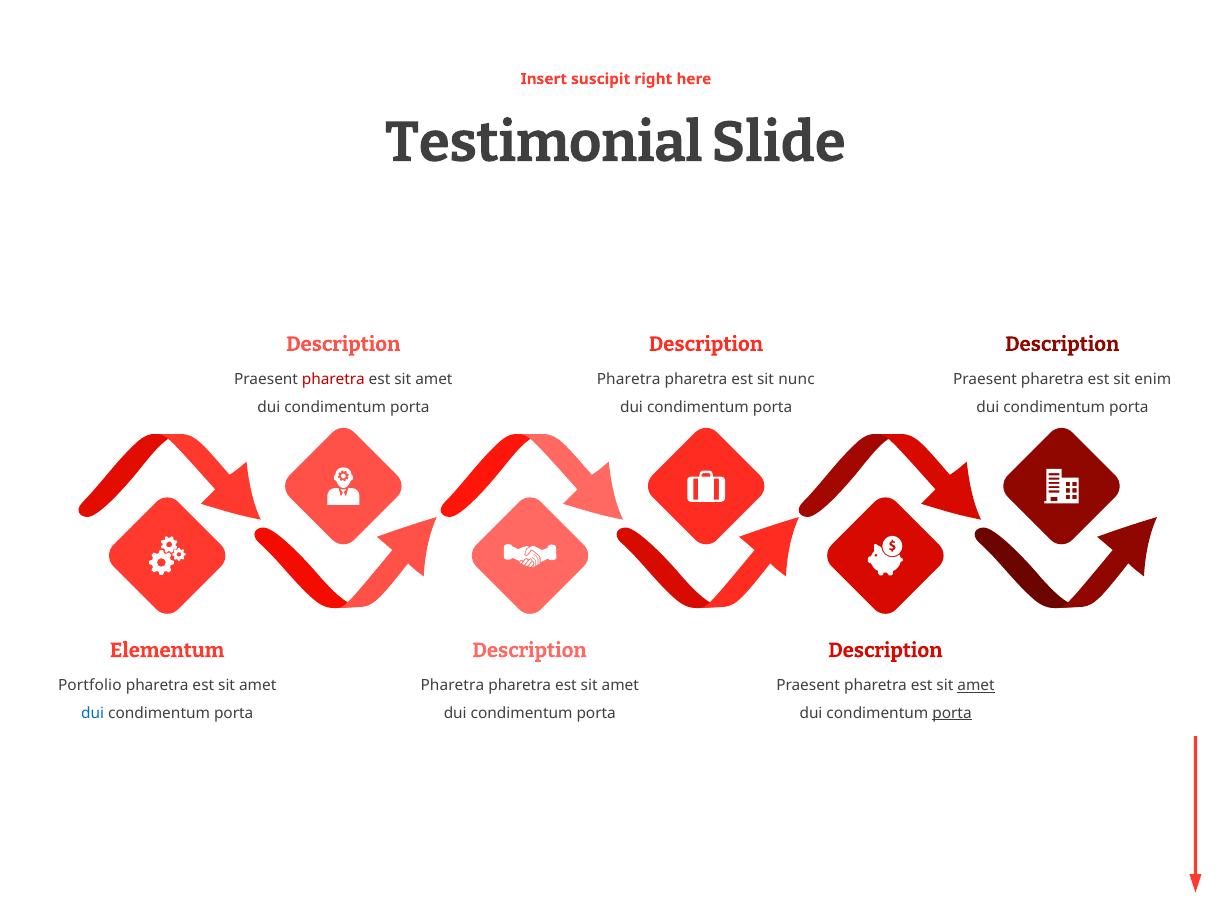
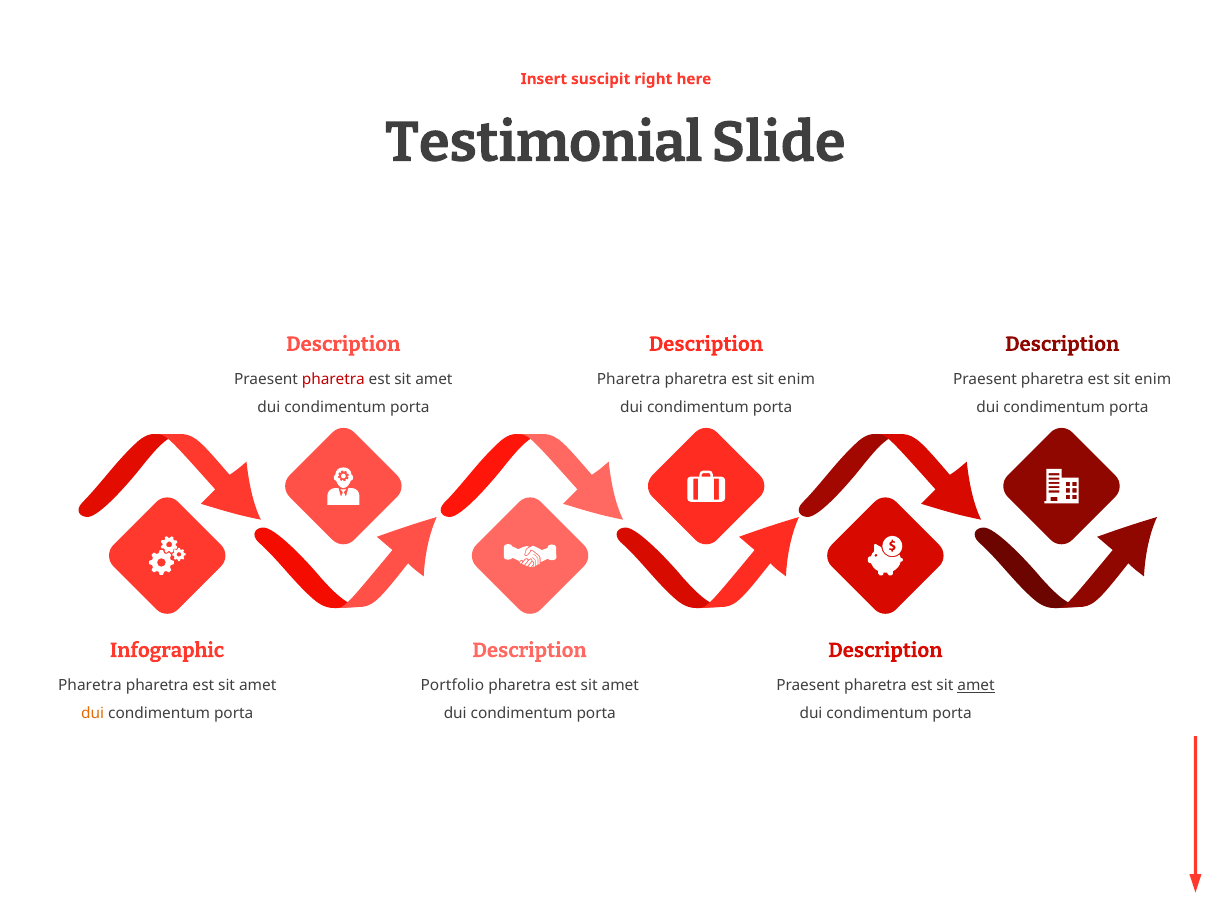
nunc at (797, 379): nunc -> enim
Elementum: Elementum -> Infographic
Portfolio at (90, 685): Portfolio -> Pharetra
Pharetra at (452, 685): Pharetra -> Portfolio
dui at (93, 713) colour: blue -> orange
porta at (952, 713) underline: present -> none
